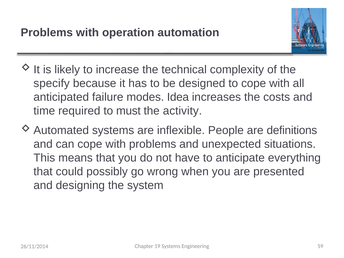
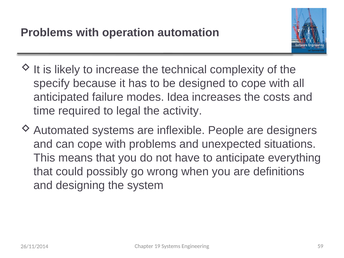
must: must -> legal
definitions: definitions -> designers
presented: presented -> definitions
